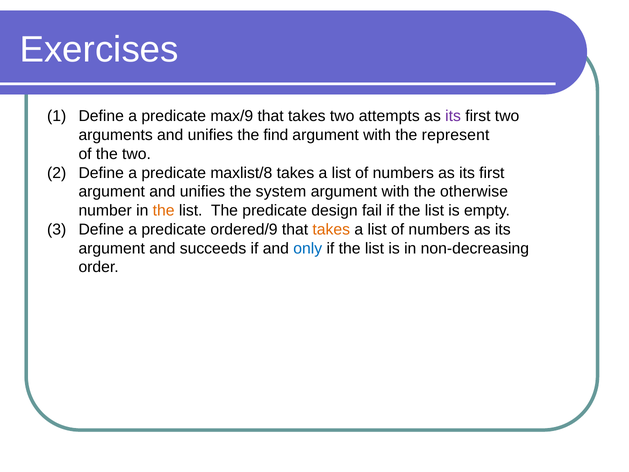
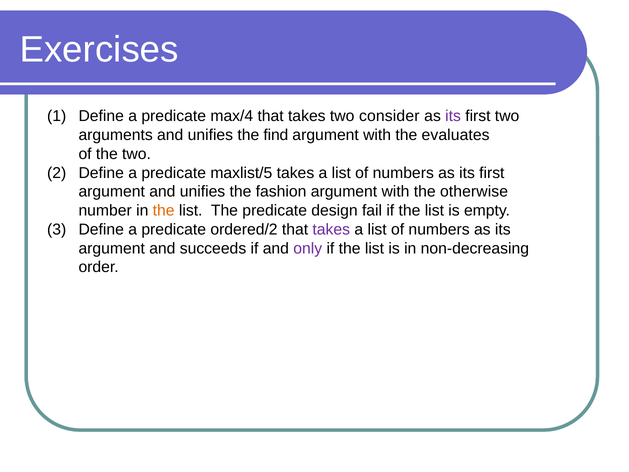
max/9: max/9 -> max/4
attempts: attempts -> consider
represent: represent -> evaluates
maxlist/8: maxlist/8 -> maxlist/5
system: system -> fashion
ordered/9: ordered/9 -> ordered/2
takes at (331, 229) colour: orange -> purple
only colour: blue -> purple
